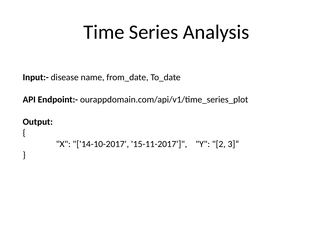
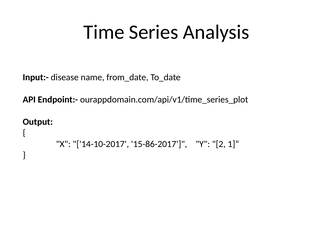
15-11-2017: 15-11-2017 -> 15-86-2017
3]“: 3]“ -> 1]“
